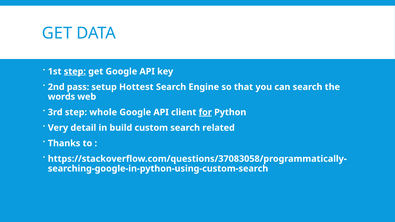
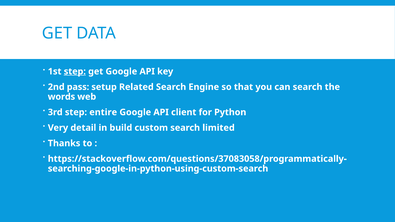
Hottest: Hottest -> Related
whole: whole -> entire
for underline: present -> none
related: related -> limited
